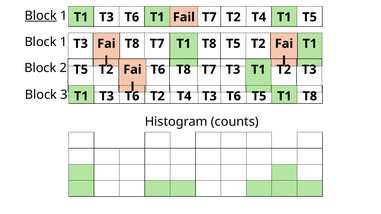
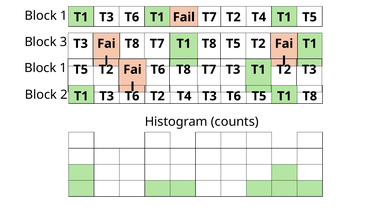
Block at (41, 16) underline: present -> none
1 at (64, 42): 1 -> 3
2 at (63, 68): 2 -> 1
3: 3 -> 2
